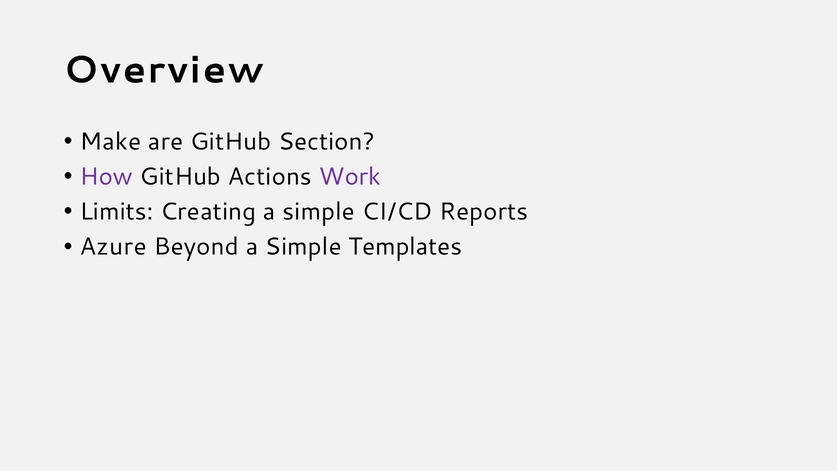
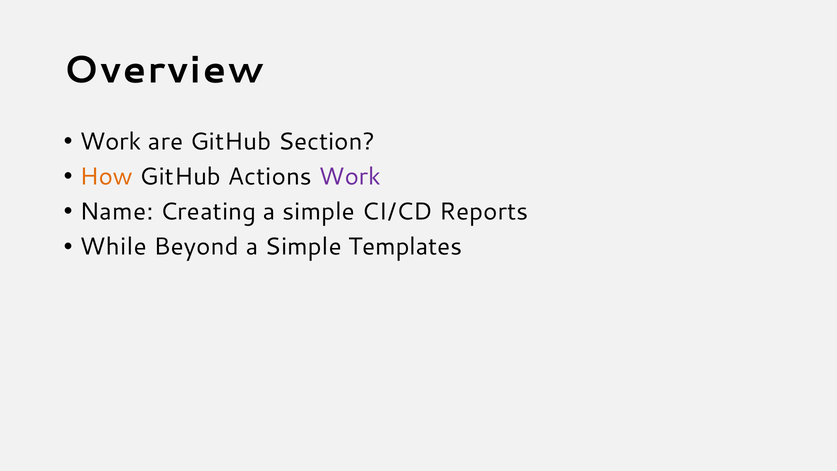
Make at (110, 142): Make -> Work
How colour: purple -> orange
Limits: Limits -> Name
Azure: Azure -> While
